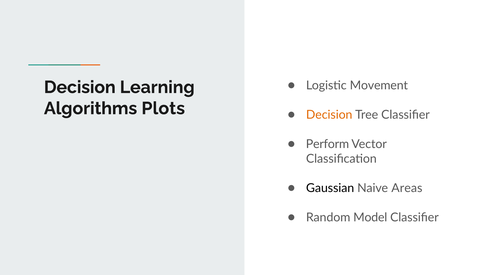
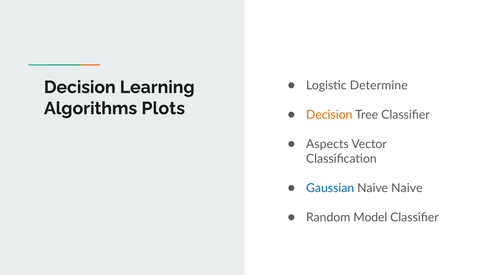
Movement: Movement -> Determine
Perform: Perform -> Aspects
Gaussian colour: black -> blue
Naive Areas: Areas -> Naive
